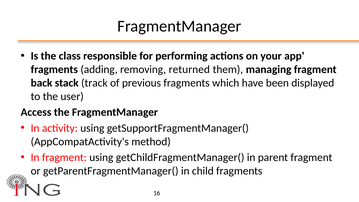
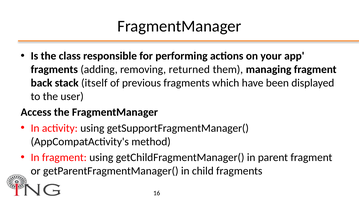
track: track -> itself
